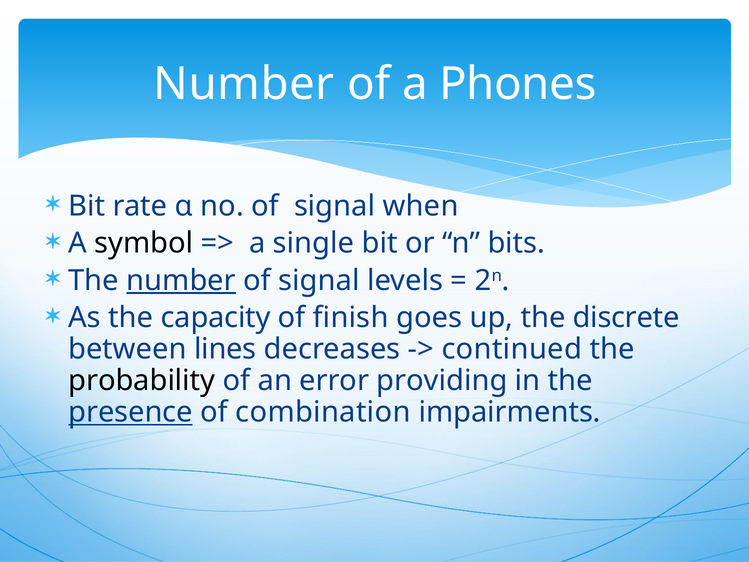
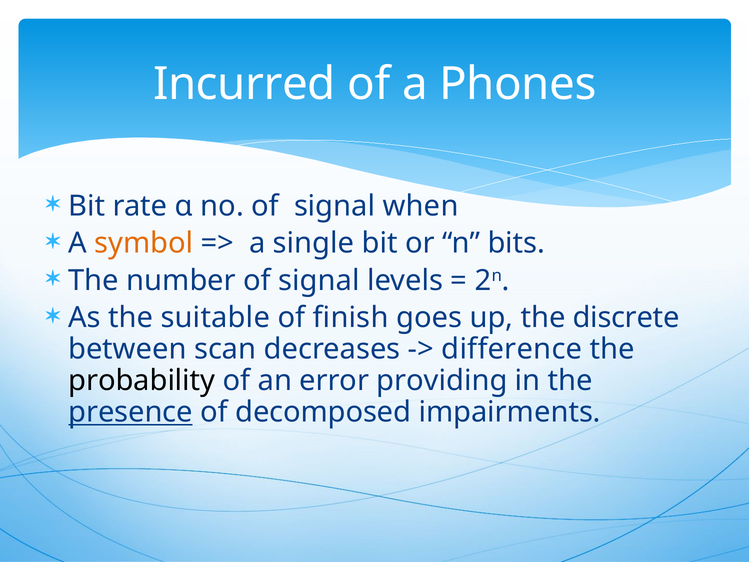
Number at (244, 84): Number -> Incurred
symbol colour: black -> orange
number at (181, 280) underline: present -> none
capacity: capacity -> suitable
lines: lines -> scan
continued: continued -> difference
combination: combination -> decomposed
